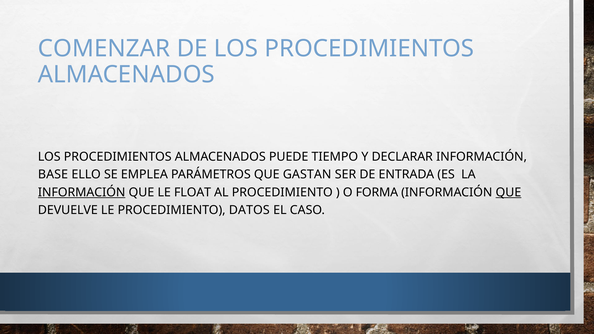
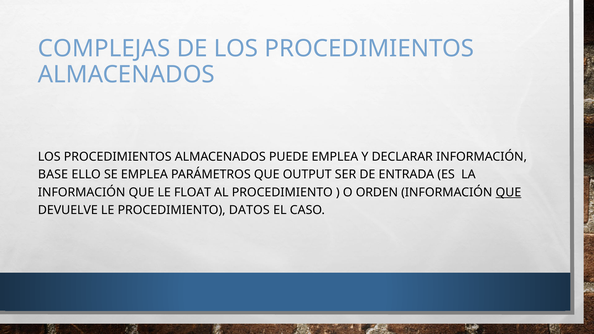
COMENZAR: COMENZAR -> COMPLEJAS
PUEDE TIEMPO: TIEMPO -> EMPLEA
GASTAN: GASTAN -> OUTPUT
INFORMACIÓN at (82, 192) underline: present -> none
FORMA: FORMA -> ORDEN
